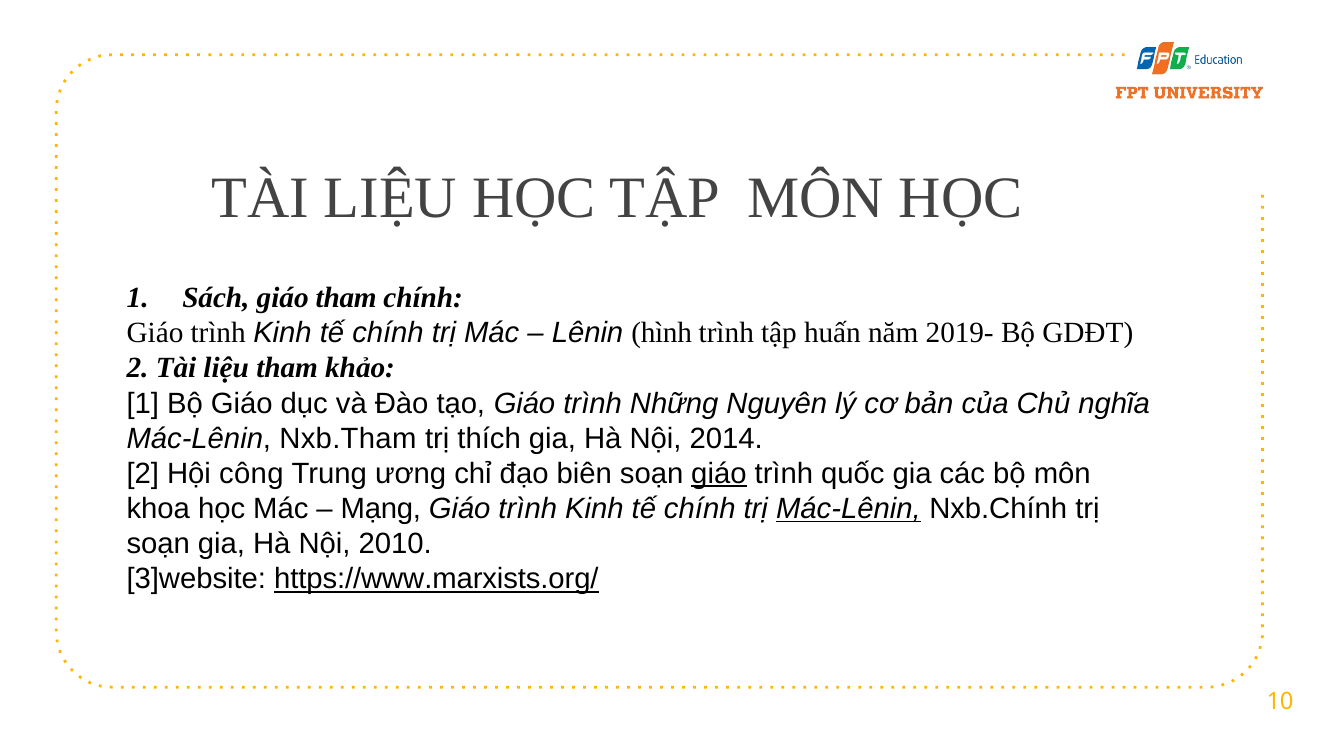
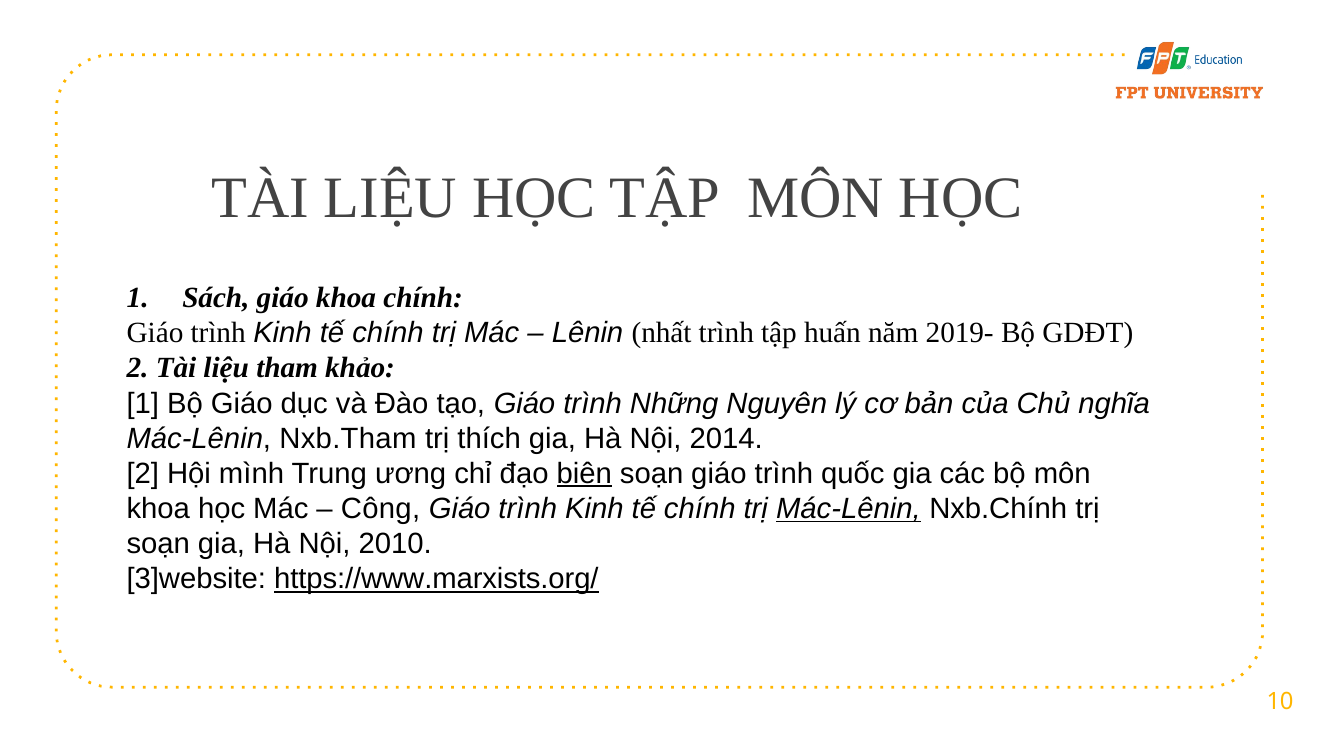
giáo tham: tham -> khoa
hình: hình -> nhất
công: công -> mình
biên underline: none -> present
giáo at (719, 474) underline: present -> none
Mạng: Mạng -> Công
